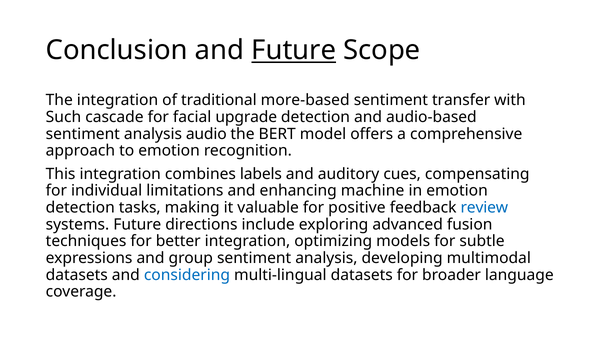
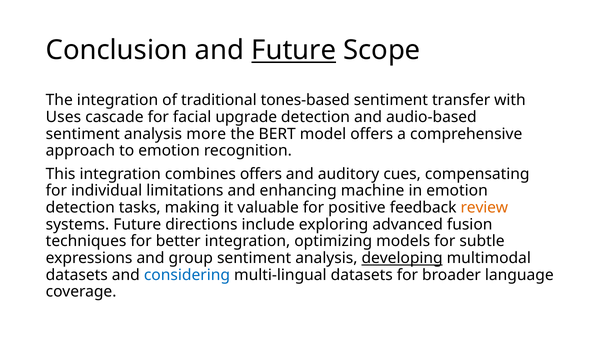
more-based: more-based -> tones-based
Such: Such -> Uses
audio: audio -> more
combines labels: labels -> offers
review colour: blue -> orange
developing underline: none -> present
